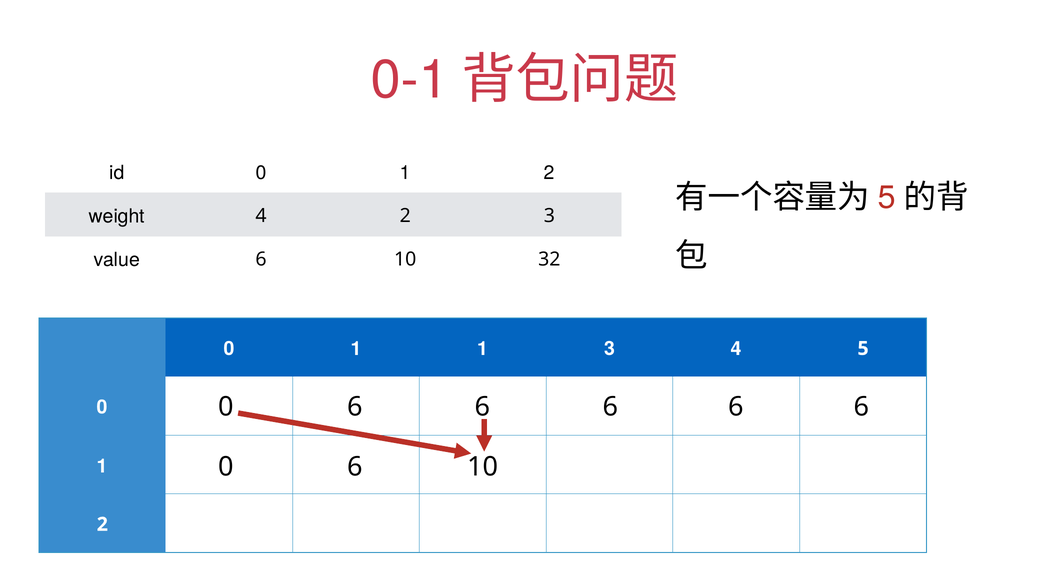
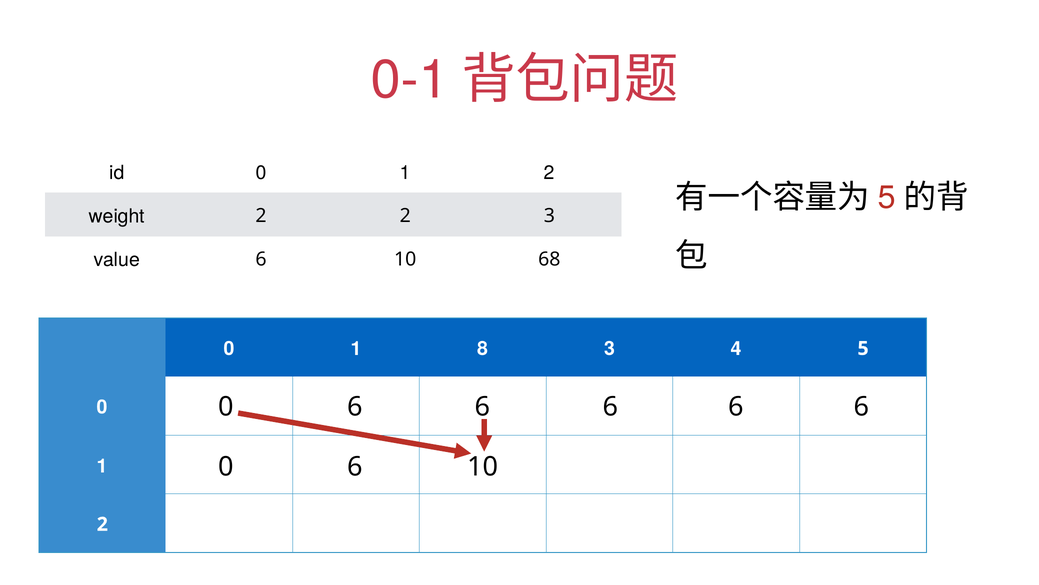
weight 4: 4 -> 2
32: 32 -> 68
1 1: 1 -> 8
